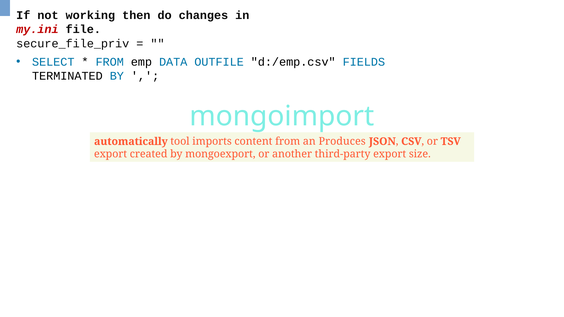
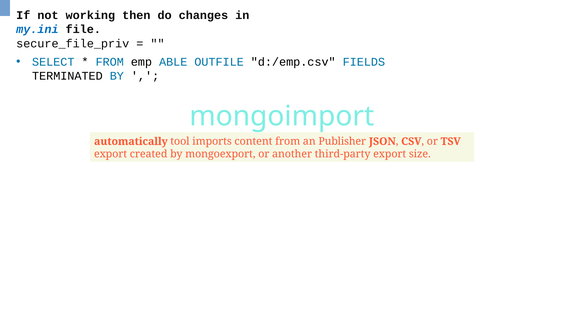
my.ini colour: red -> blue
DATA: DATA -> ABLE
Produces: Produces -> Publisher
